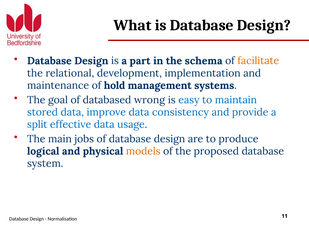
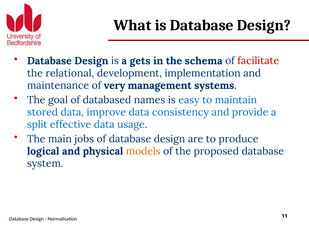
part: part -> gets
facilitate colour: orange -> red
hold: hold -> very
wrong: wrong -> names
